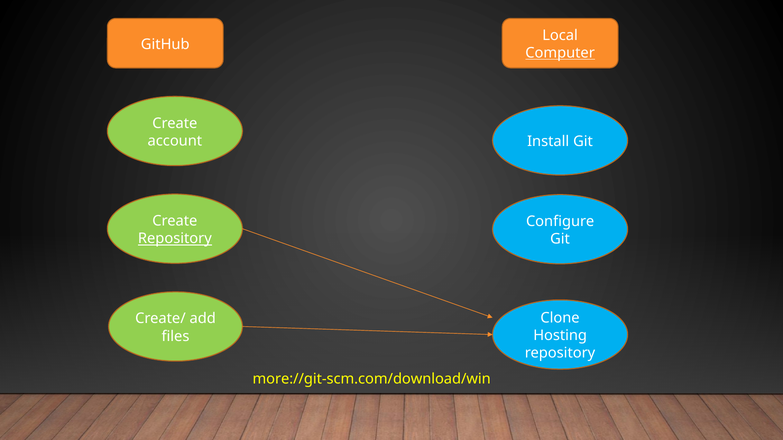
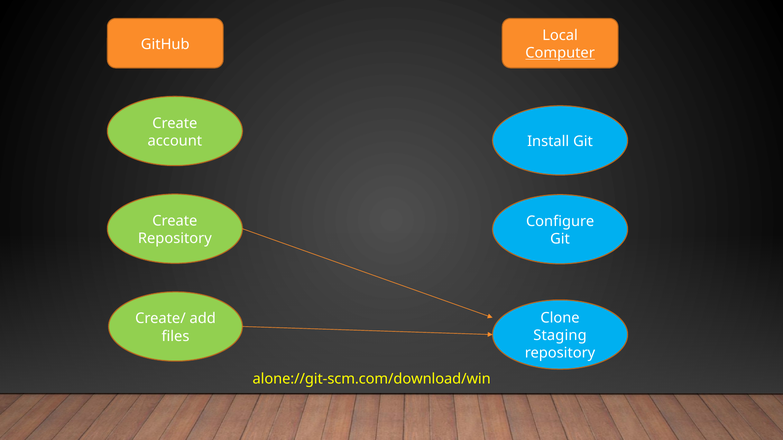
Repository at (175, 239) underline: present -> none
Hosting: Hosting -> Staging
more://git-scm.com/download/win: more://git-scm.com/download/win -> alone://git-scm.com/download/win
